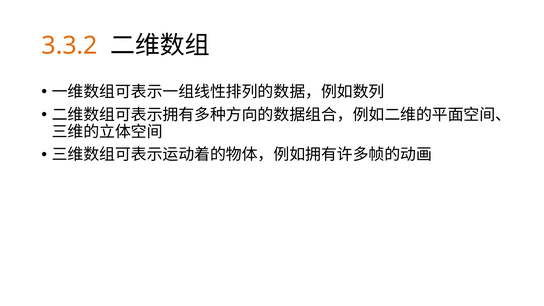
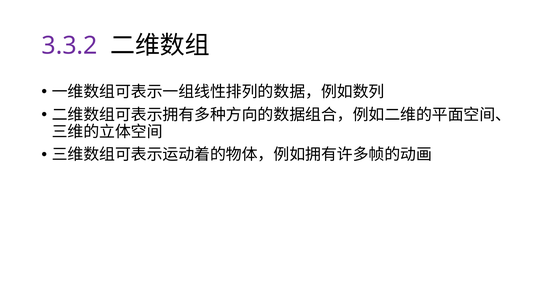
3.3.2 colour: orange -> purple
